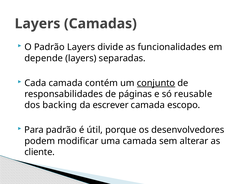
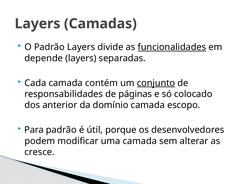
funcionalidades underline: none -> present
reusable: reusable -> colocado
backing: backing -> anterior
escrever: escrever -> domínio
cliente: cliente -> cresce
